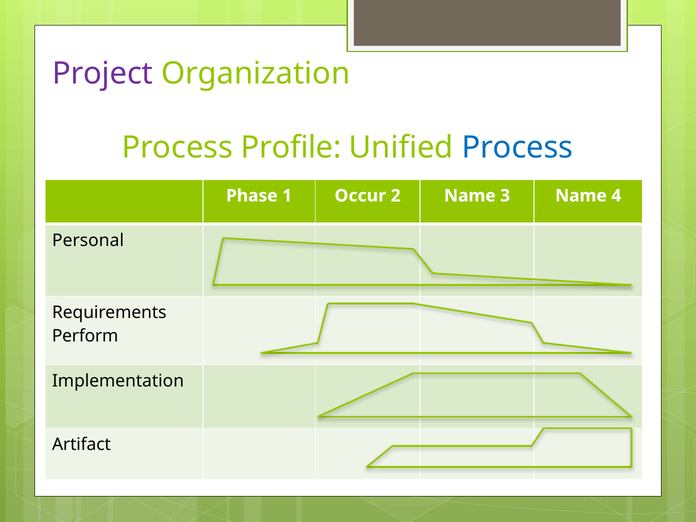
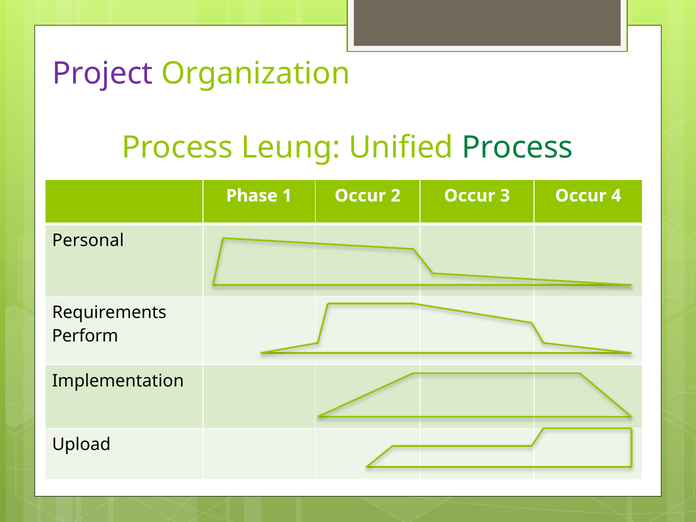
Profile: Profile -> Leung
Process at (517, 148) colour: blue -> green
2 Name: Name -> Occur
3 Name: Name -> Occur
Artifact: Artifact -> Upload
